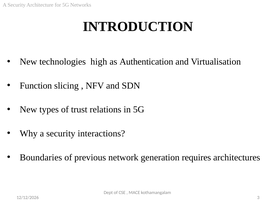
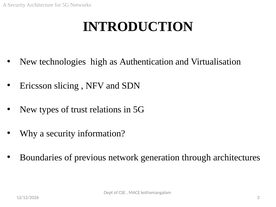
Function: Function -> Ericsson
interactions: interactions -> information
requires: requires -> through
